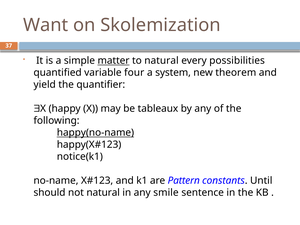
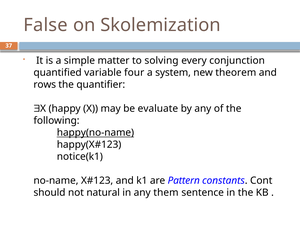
Want: Want -> False
matter underline: present -> none
to natural: natural -> solving
possibilities: possibilities -> conjunction
yield: yield -> rows
tableaux: tableaux -> evaluate
Until: Until -> Cont
smile: smile -> them
